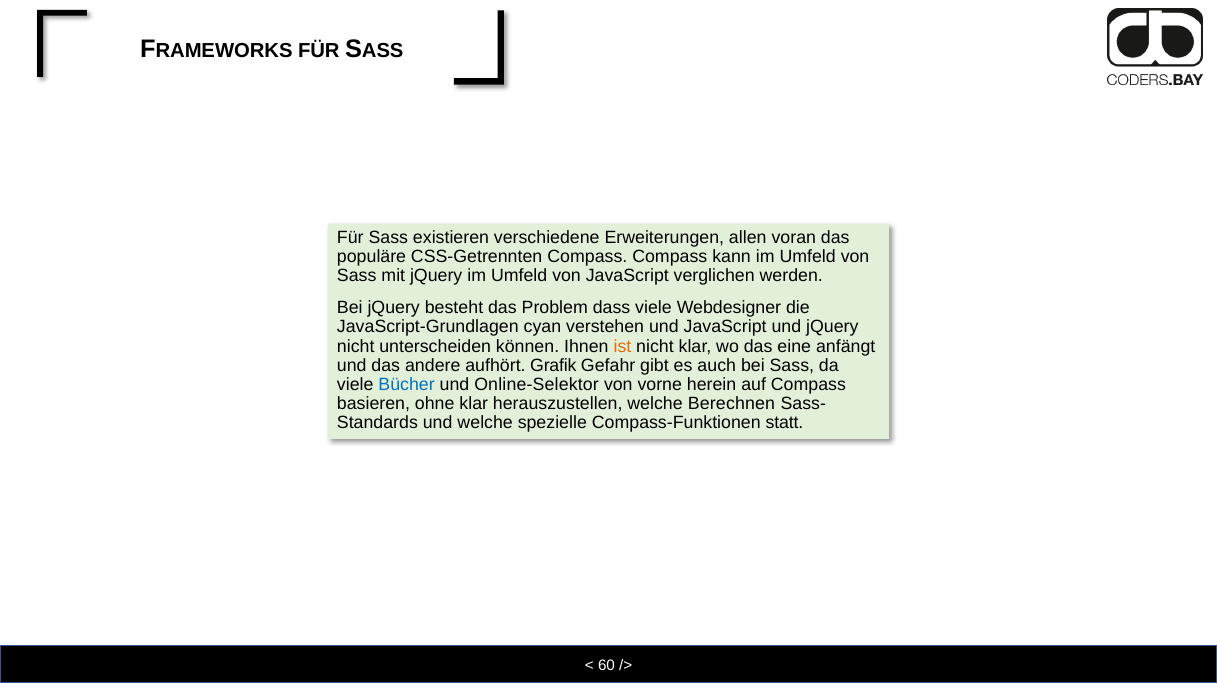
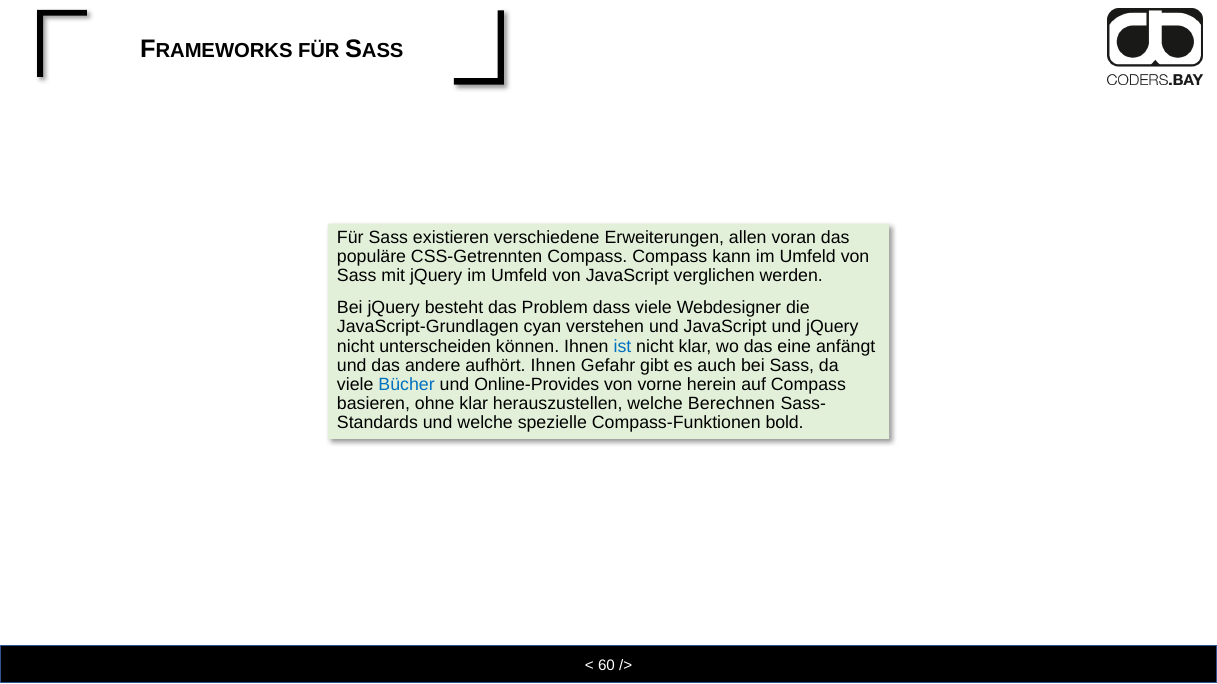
ist colour: orange -> blue
aufhört Grafik: Grafik -> Ihnen
Online-Selektor: Online-Selektor -> Online-Provides
statt: statt -> bold
